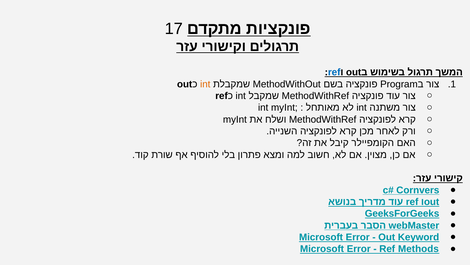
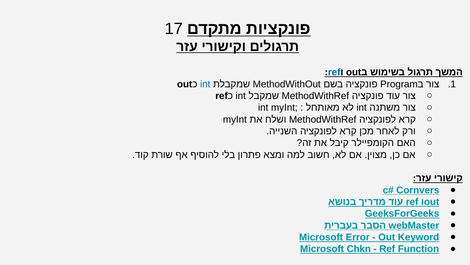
int at (205, 84) colour: orange -> blue
Error at (359, 248): Error -> Chkn
Methods: Methods -> Function
